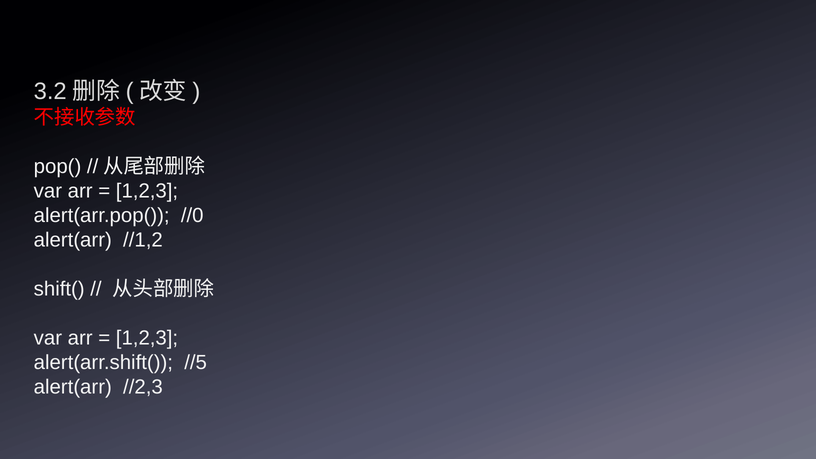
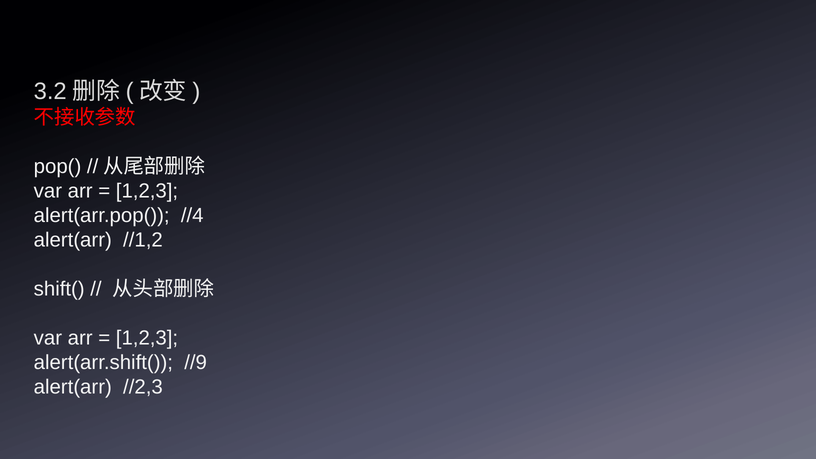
//0: //0 -> //4
//5: //5 -> //9
